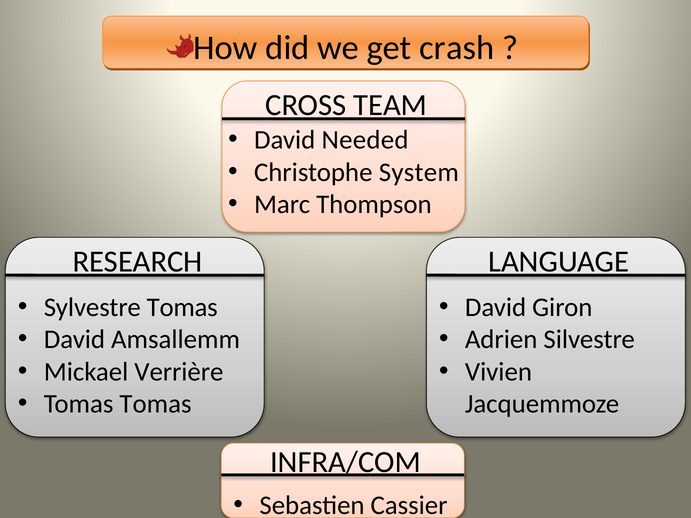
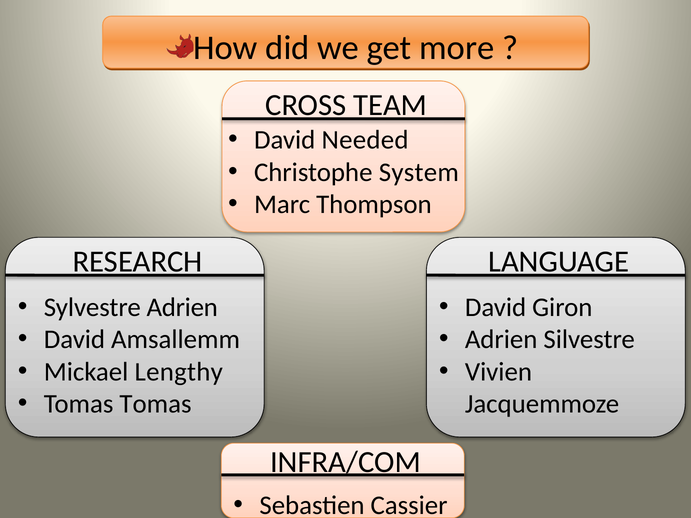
crash: crash -> more
Sylvestre Tomas: Tomas -> Adrien
Verrière: Verrière -> Lengthy
